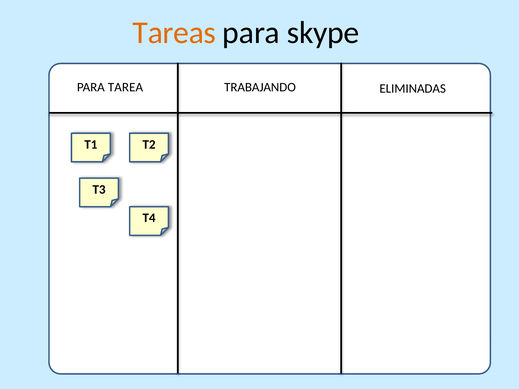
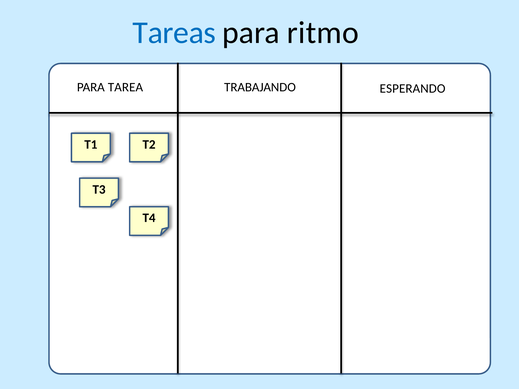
Tareas colour: orange -> blue
skype: skype -> ritmo
ELIMINADAS: ELIMINADAS -> ESPERANDO
